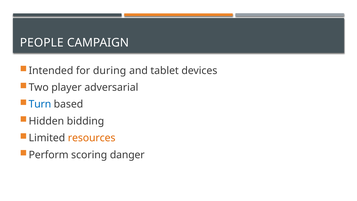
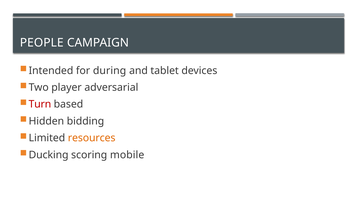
Turn colour: blue -> red
Perform: Perform -> Ducking
danger: danger -> mobile
